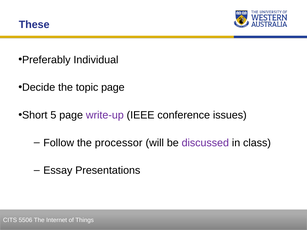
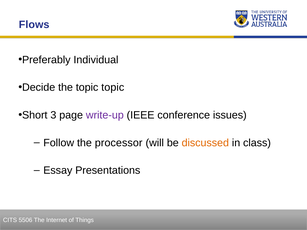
These: These -> Flows
topic page: page -> topic
5: 5 -> 3
discussed colour: purple -> orange
